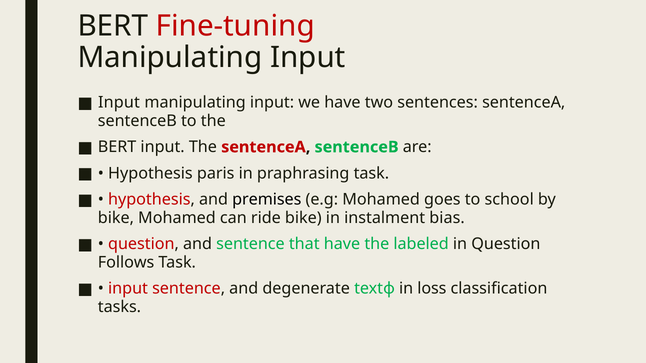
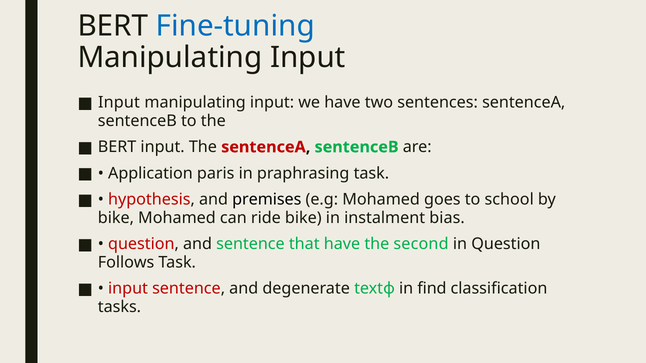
Fine-tuning colour: red -> blue
Hypothesis at (150, 173): Hypothesis -> Application
labeled: labeled -> second
loss: loss -> find
